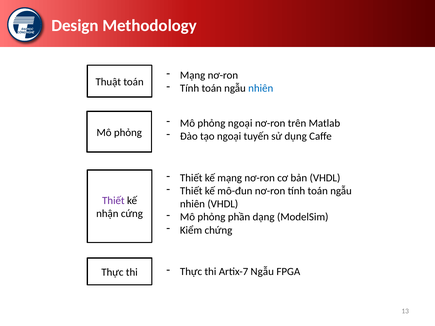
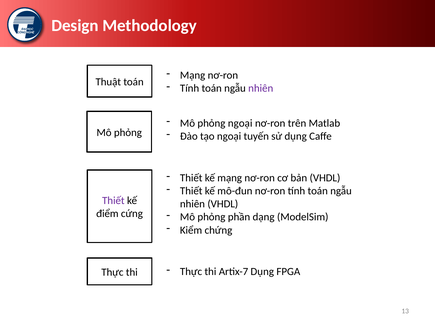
nhiên at (261, 88) colour: blue -> purple
nhận: nhận -> điểm
Artix-7 Ngẫu: Ngẫu -> Dụng
